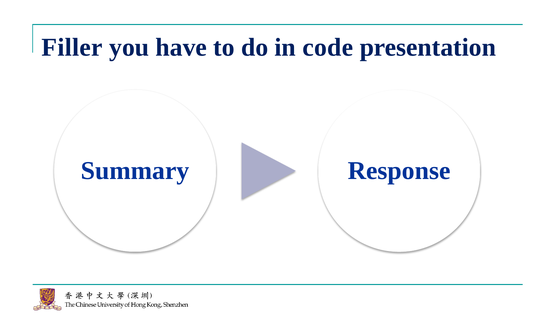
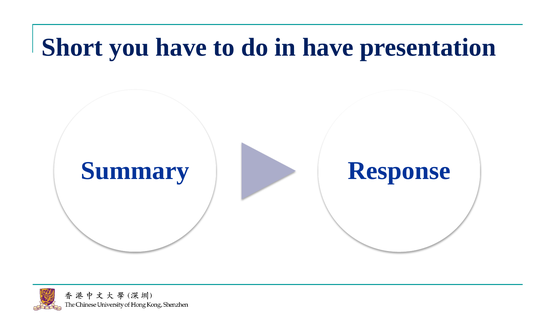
Filler: Filler -> Short
in code: code -> have
